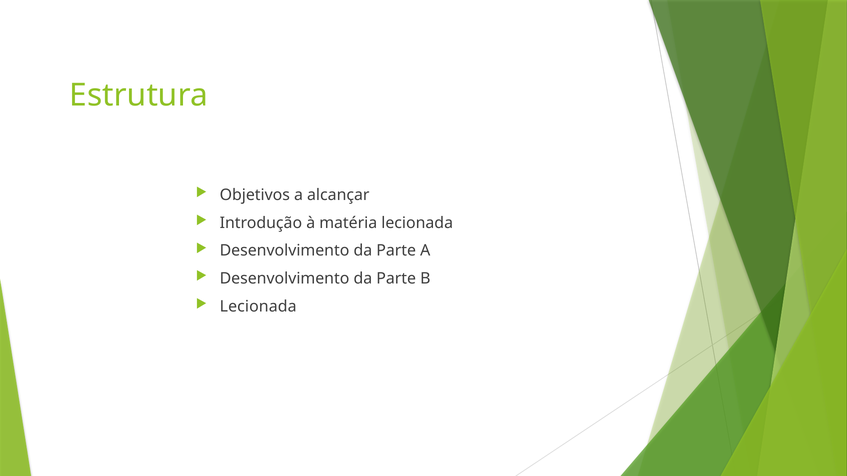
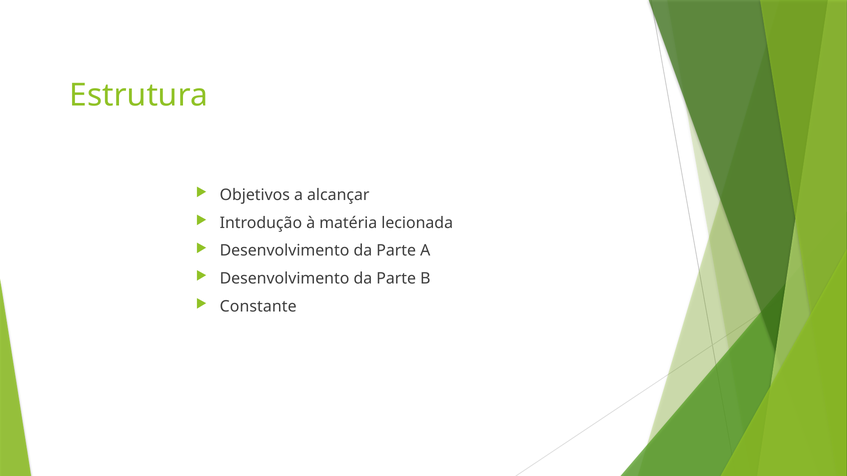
Lecionada at (258, 307): Lecionada -> Constante
